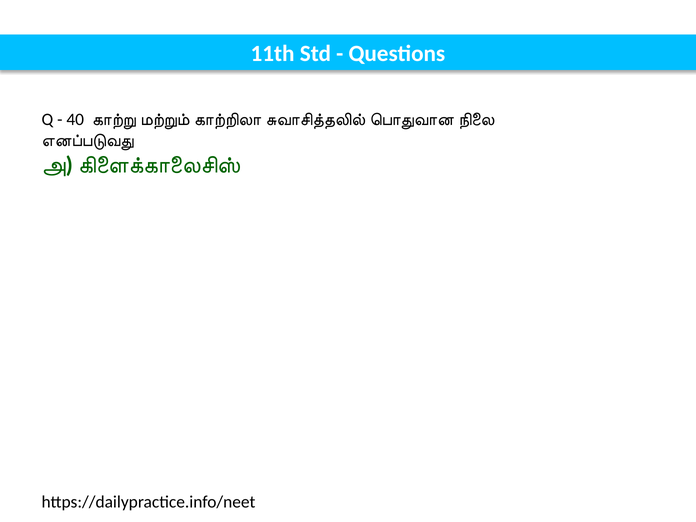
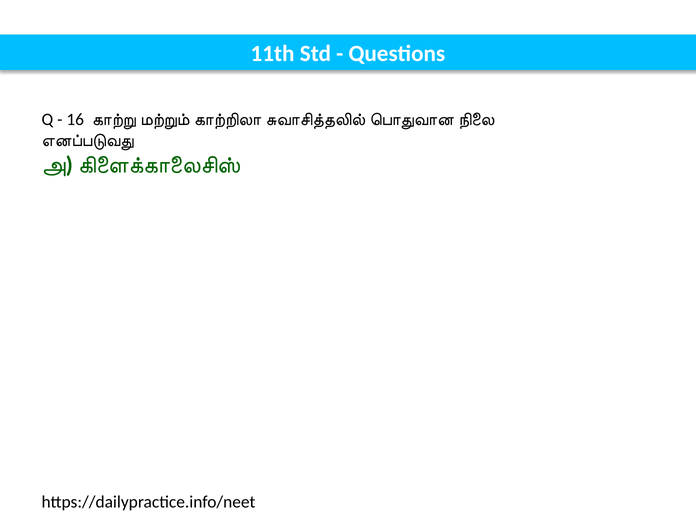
40: 40 -> 16
